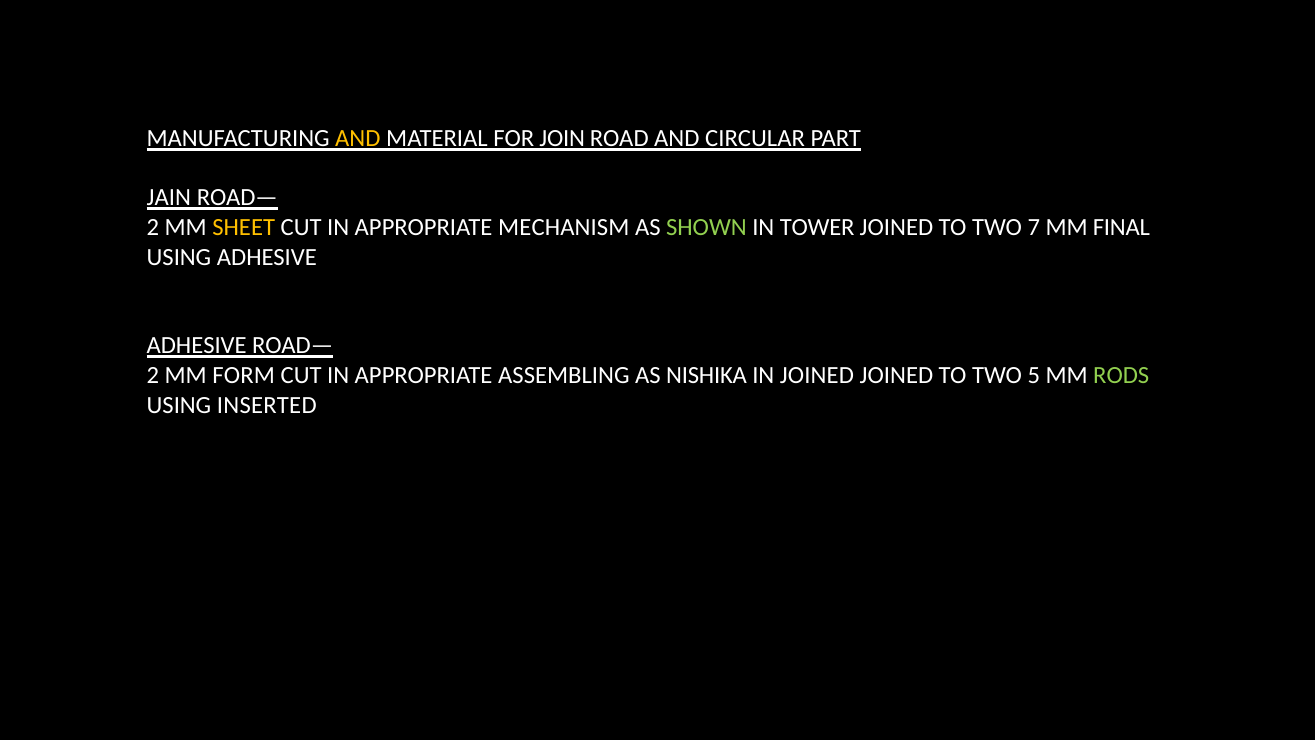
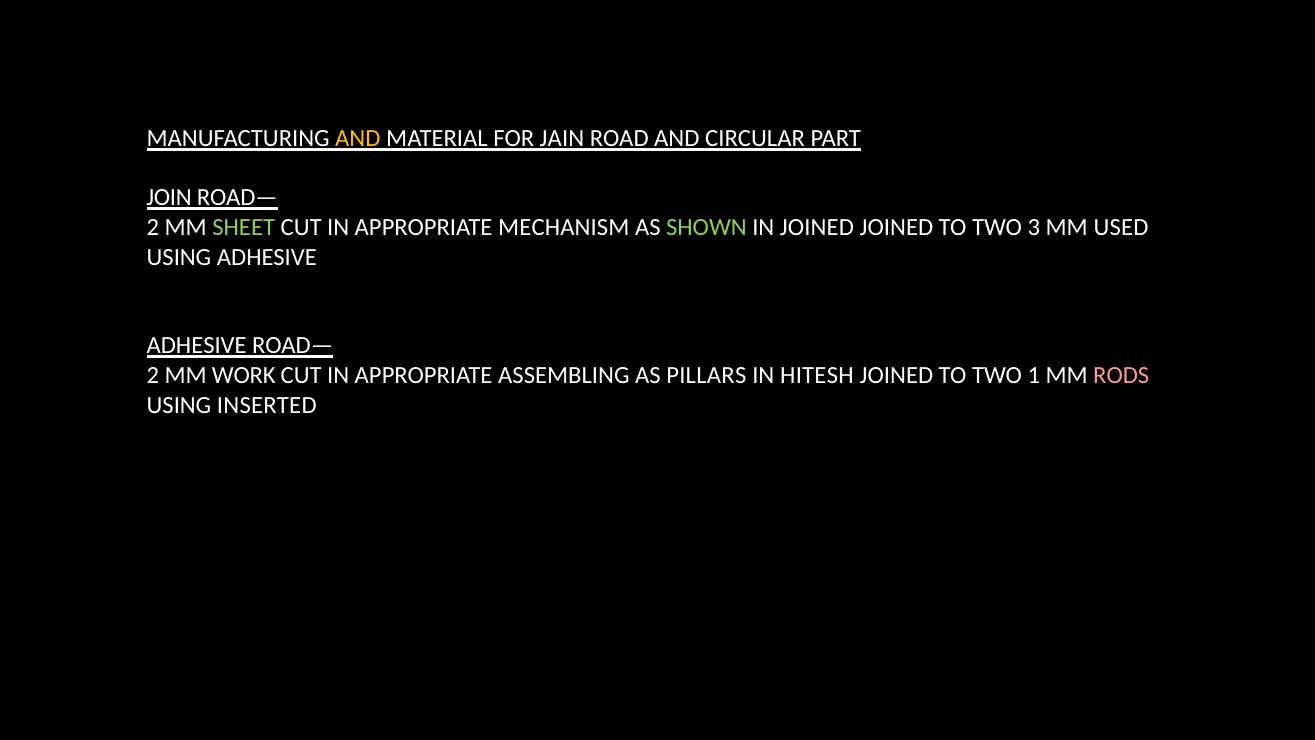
JOIN: JOIN -> JAIN
JAIN: JAIN -> JOIN
SHEET colour: yellow -> light green
IN TOWER: TOWER -> JOINED
7: 7 -> 3
FINAL: FINAL -> USED
FORM: FORM -> WORK
NISHIKA: NISHIKA -> PILLARS
IN JOINED: JOINED -> HITESH
5: 5 -> 1
RODS colour: light green -> pink
